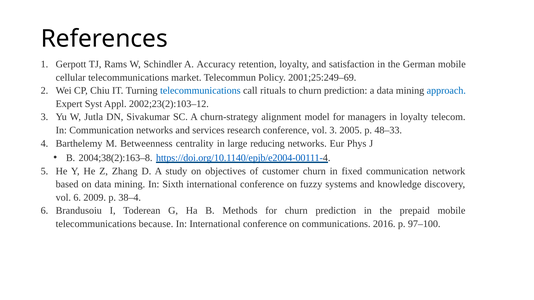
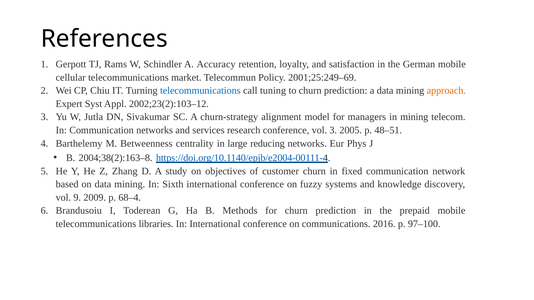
rituals: rituals -> tuning
approach colour: blue -> orange
in loyalty: loyalty -> mining
48–33: 48–33 -> 48–51
vol 6: 6 -> 9
38–4: 38–4 -> 68–4
because: because -> libraries
